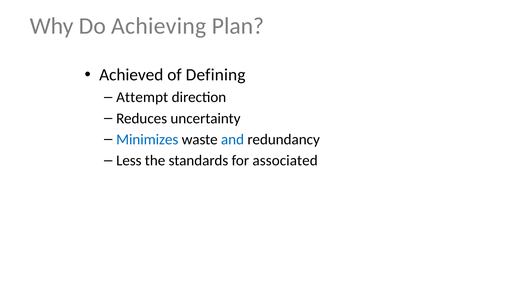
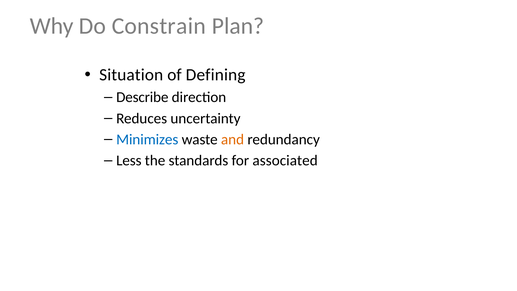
Achieving: Achieving -> Constrain
Achieved: Achieved -> Situation
Attempt: Attempt -> Describe
and colour: blue -> orange
